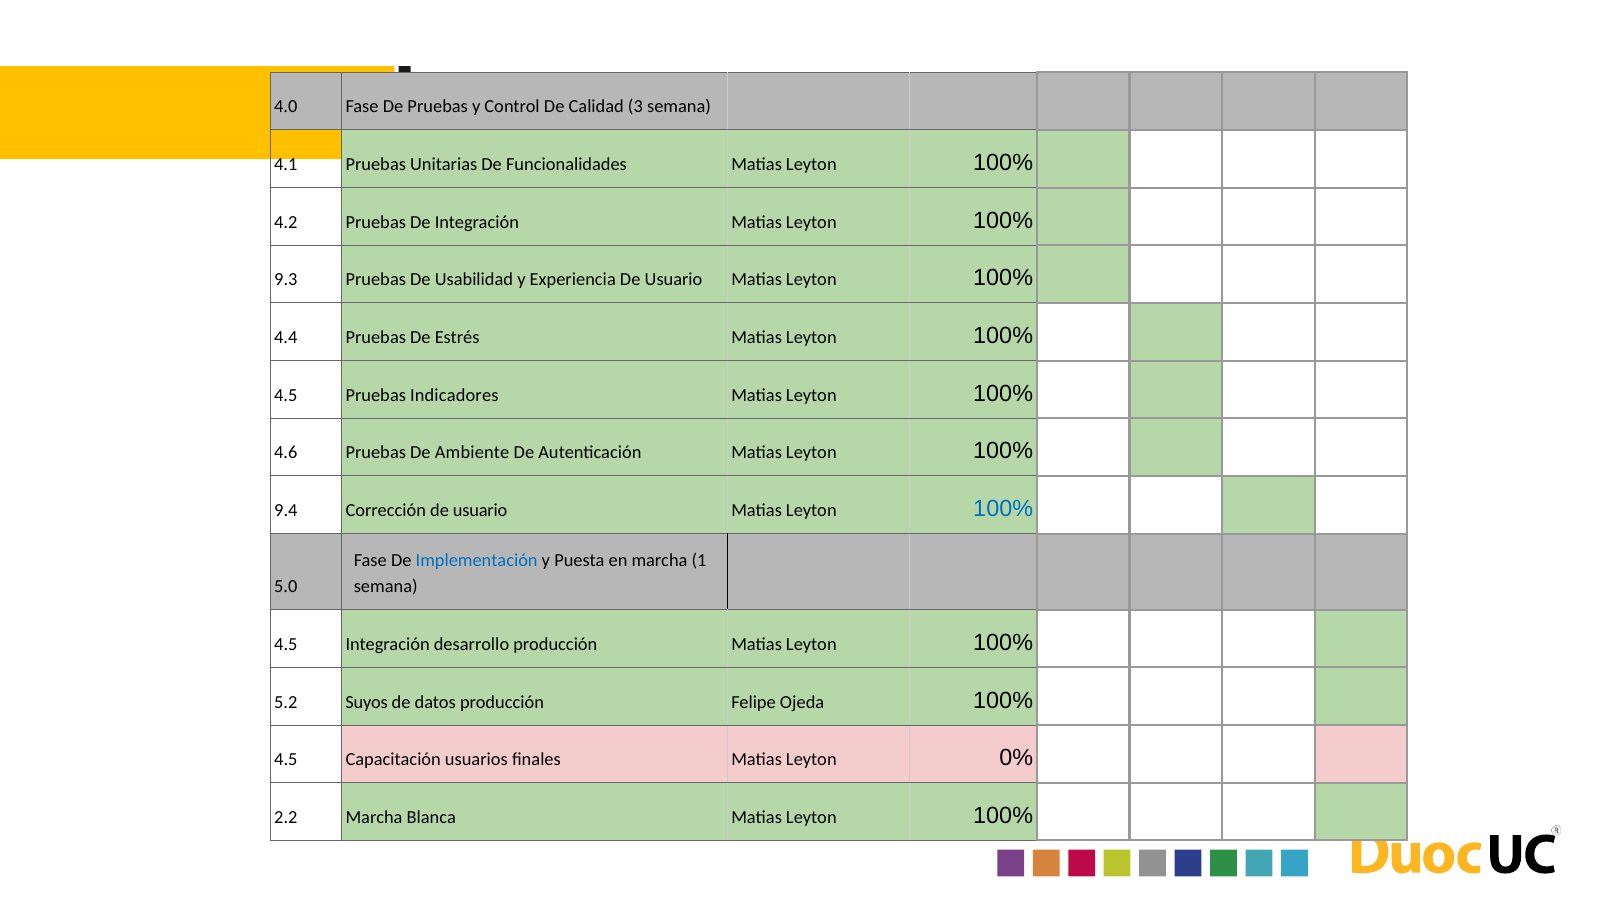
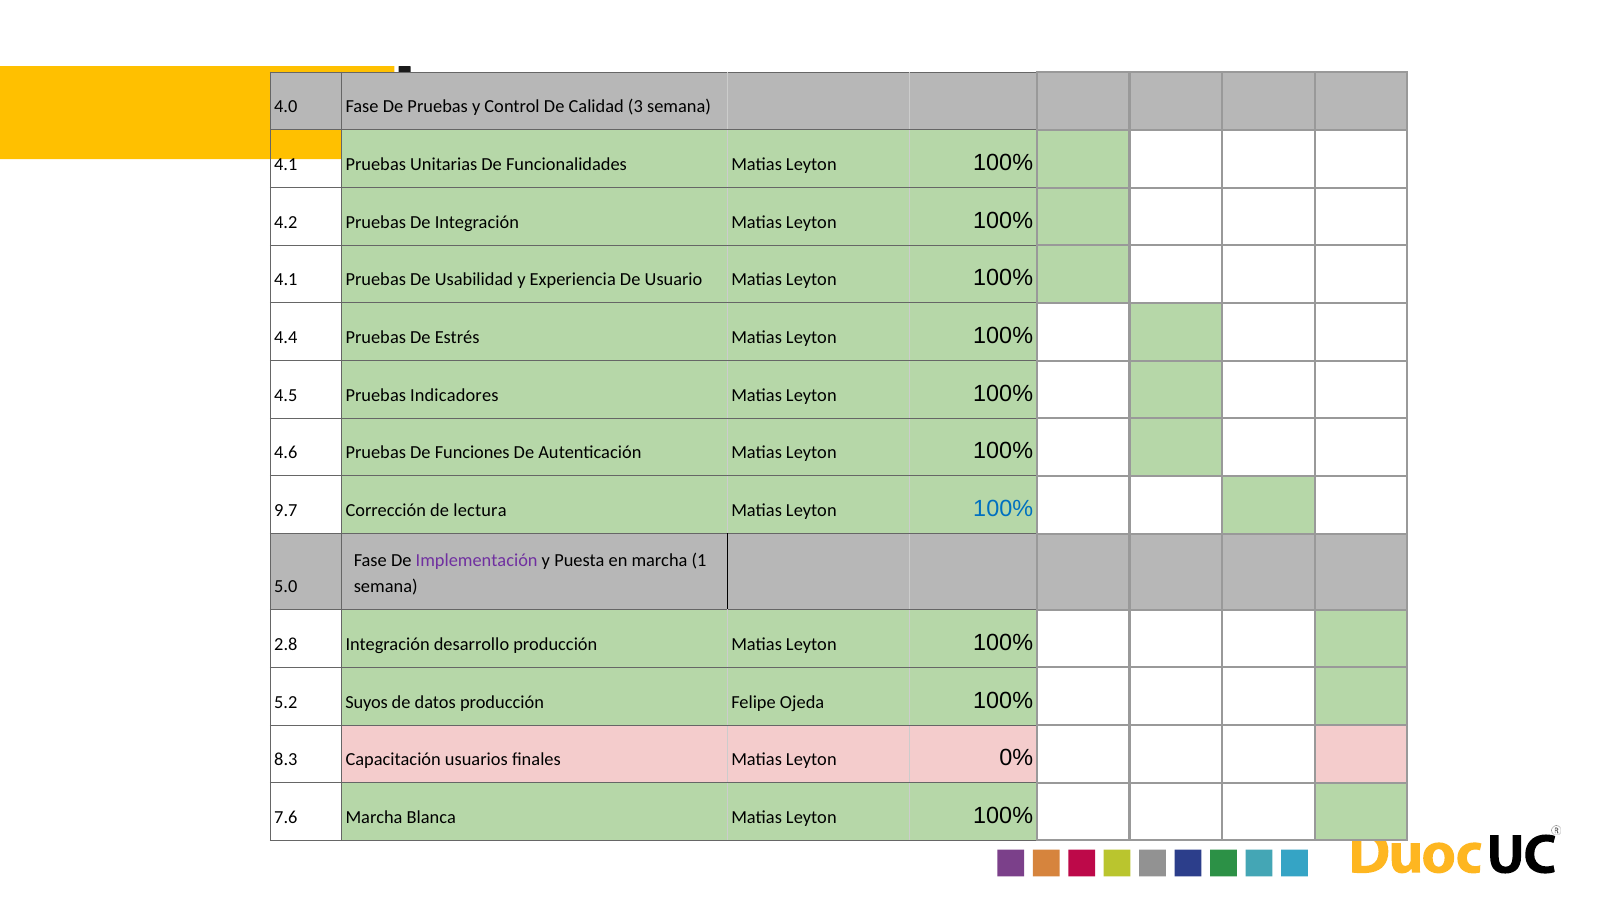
9.3 at (286, 280): 9.3 -> 4.1
Ambiente: Ambiente -> Funciones
9.4: 9.4 -> 9.7
Corrección de usuario: usuario -> lectura
Implementación colour: blue -> purple
4.5 at (286, 644): 4.5 -> 2.8
4.5 at (286, 759): 4.5 -> 8.3
2.2: 2.2 -> 7.6
